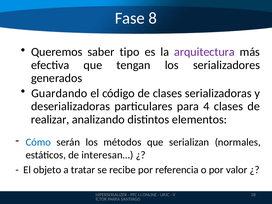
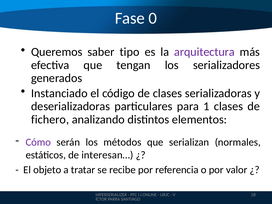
8: 8 -> 0
Guardando: Guardando -> Instanciado
4: 4 -> 1
realizar: realizar -> fichero
Cómo colour: blue -> purple
